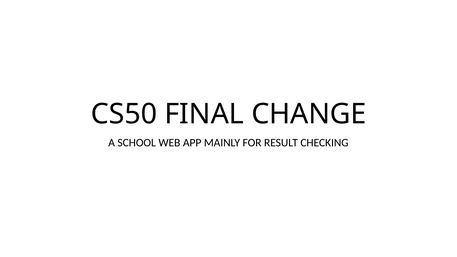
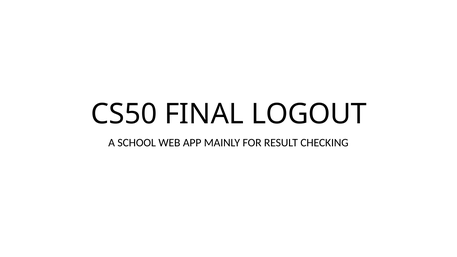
CHANGE: CHANGE -> LOGOUT
